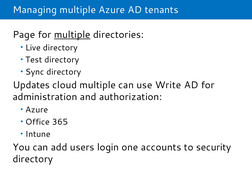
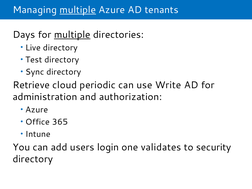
multiple at (78, 10) underline: none -> present
Page: Page -> Days
Updates: Updates -> Retrieve
cloud multiple: multiple -> periodic
accounts: accounts -> validates
